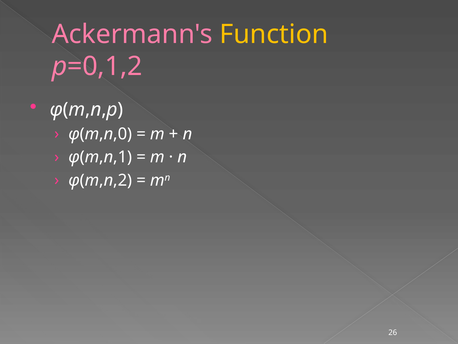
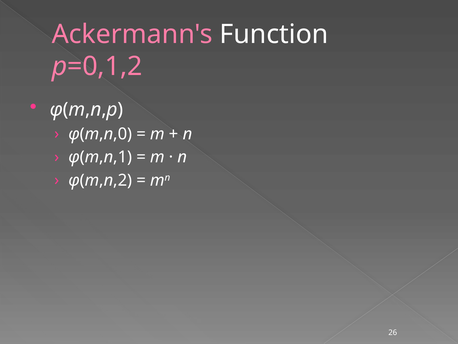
Function colour: yellow -> white
